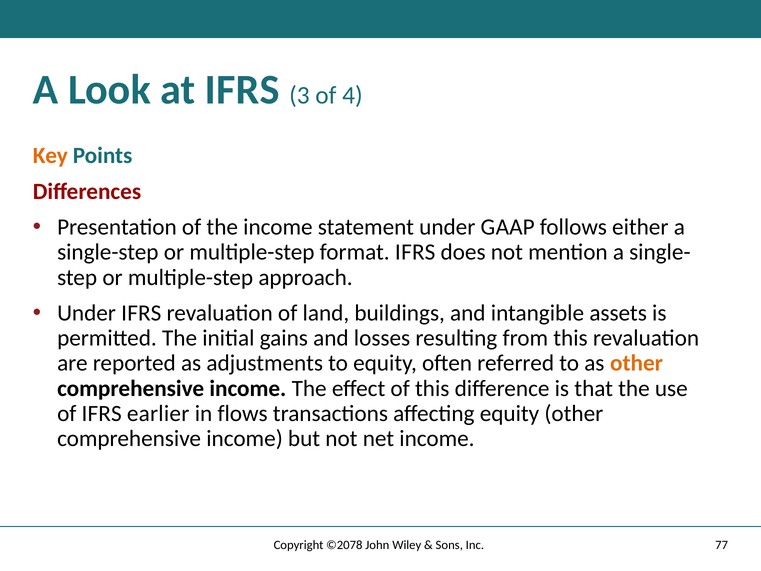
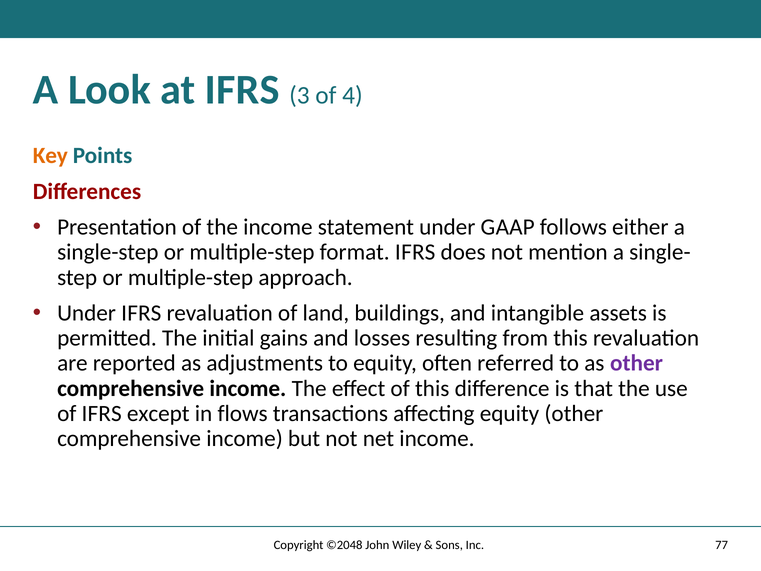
other at (637, 363) colour: orange -> purple
earlier: earlier -> except
©2078: ©2078 -> ©2048
